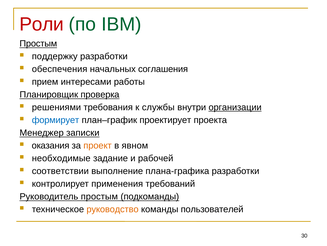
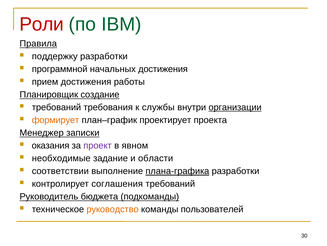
Простым at (38, 43): Простым -> Правила
обеспечения: обеспечения -> программной
начальных соглашения: соглашения -> достижения
прием интересами: интересами -> достижения
проверка: проверка -> создание
решениями at (56, 107): решениями -> требований
формирует colour: blue -> orange
проект colour: orange -> purple
рабочей: рабочей -> области
плана-графика underline: none -> present
применения: применения -> соглашения
Руководитель простым: простым -> бюджета
